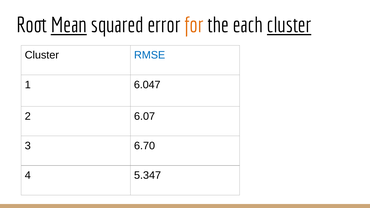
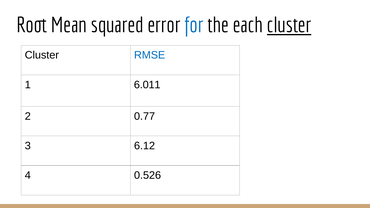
Mean underline: present -> none
for colour: orange -> blue
6.047: 6.047 -> 6.011
6.07: 6.07 -> 0.77
6.70: 6.70 -> 6.12
5.347: 5.347 -> 0.526
